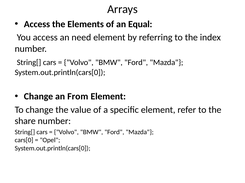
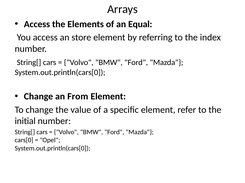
need: need -> store
share: share -> initial
